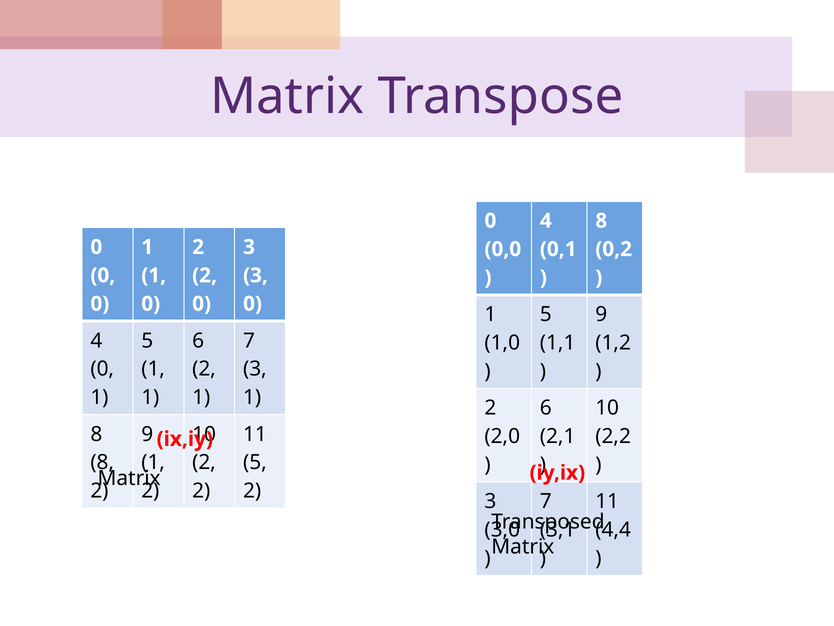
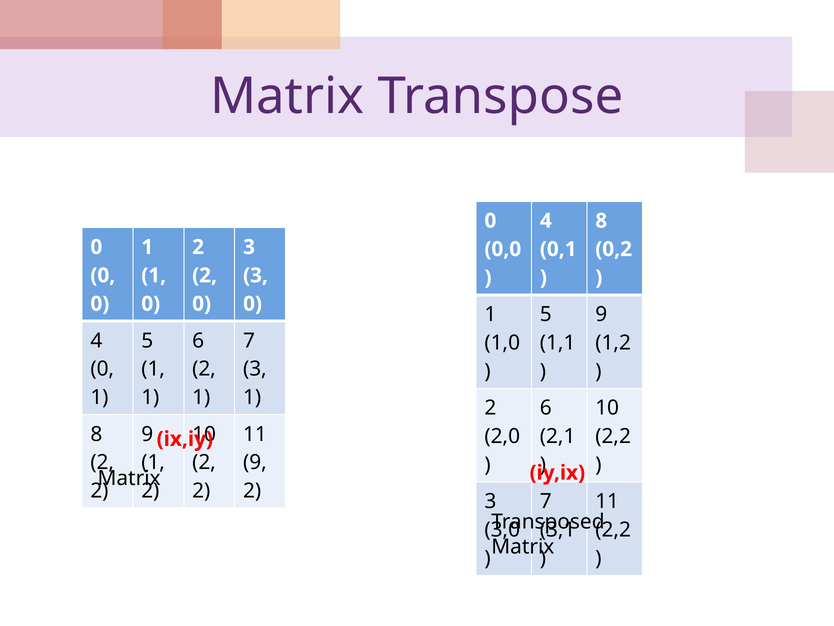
8 at (102, 462): 8 -> 2
5 at (255, 462): 5 -> 9
4,4 at (613, 529): 4,4 -> 2,2
